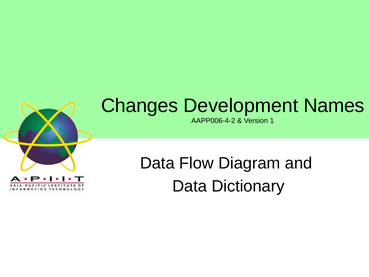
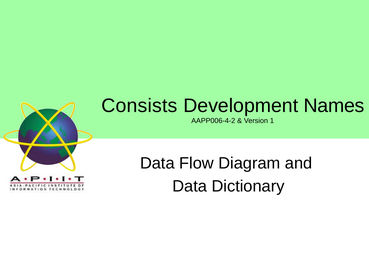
Changes: Changes -> Consists
